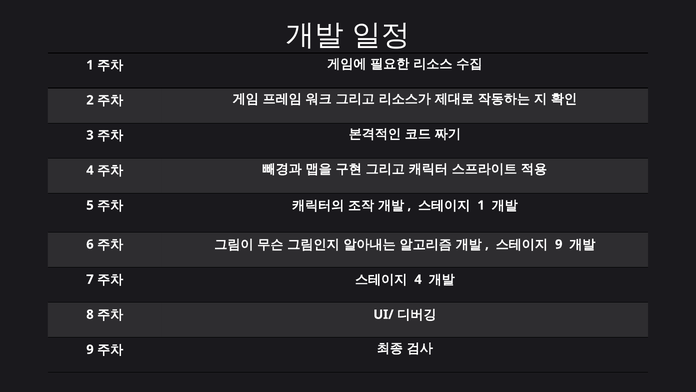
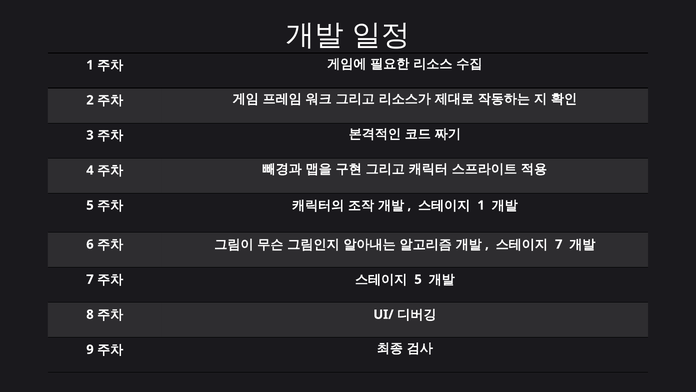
9 at (559, 244): 9 -> 7
4 at (418, 279): 4 -> 5
